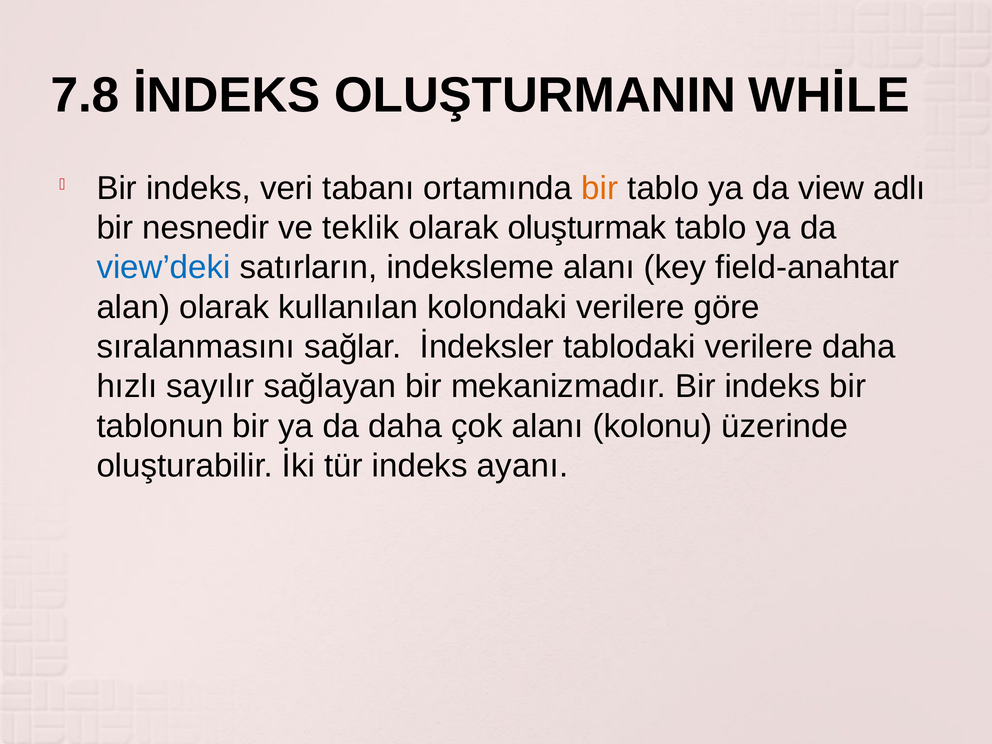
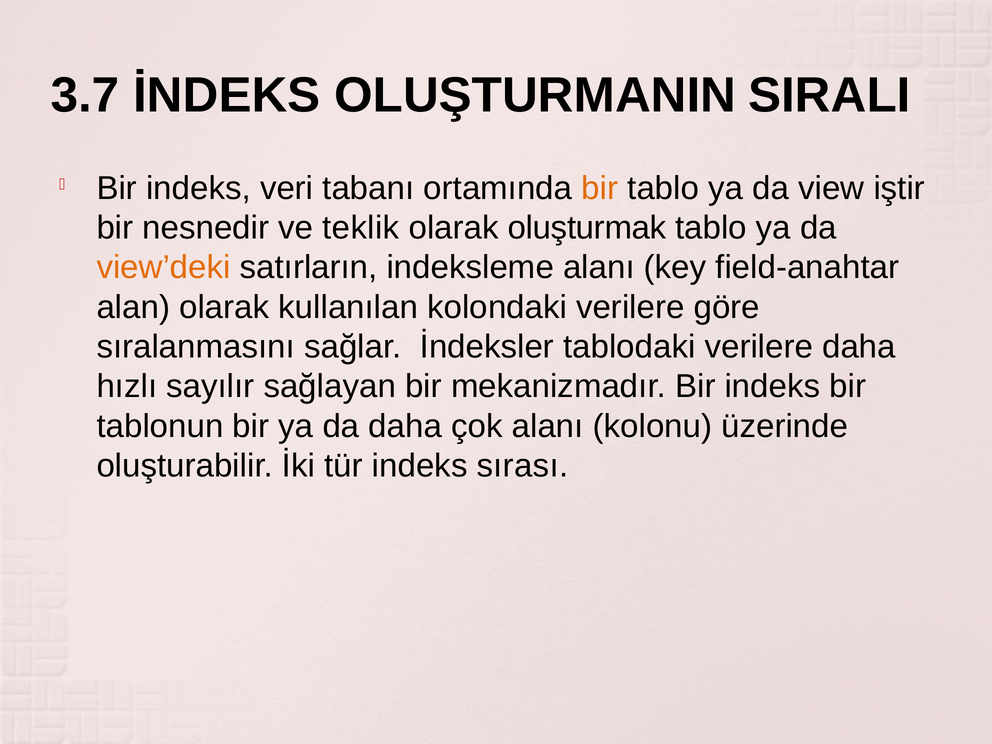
7.8: 7.8 -> 3.7
WHİLE: WHİLE -> SIRALI
adlı: adlı -> iştir
view’deki colour: blue -> orange
ayanı: ayanı -> sırası
